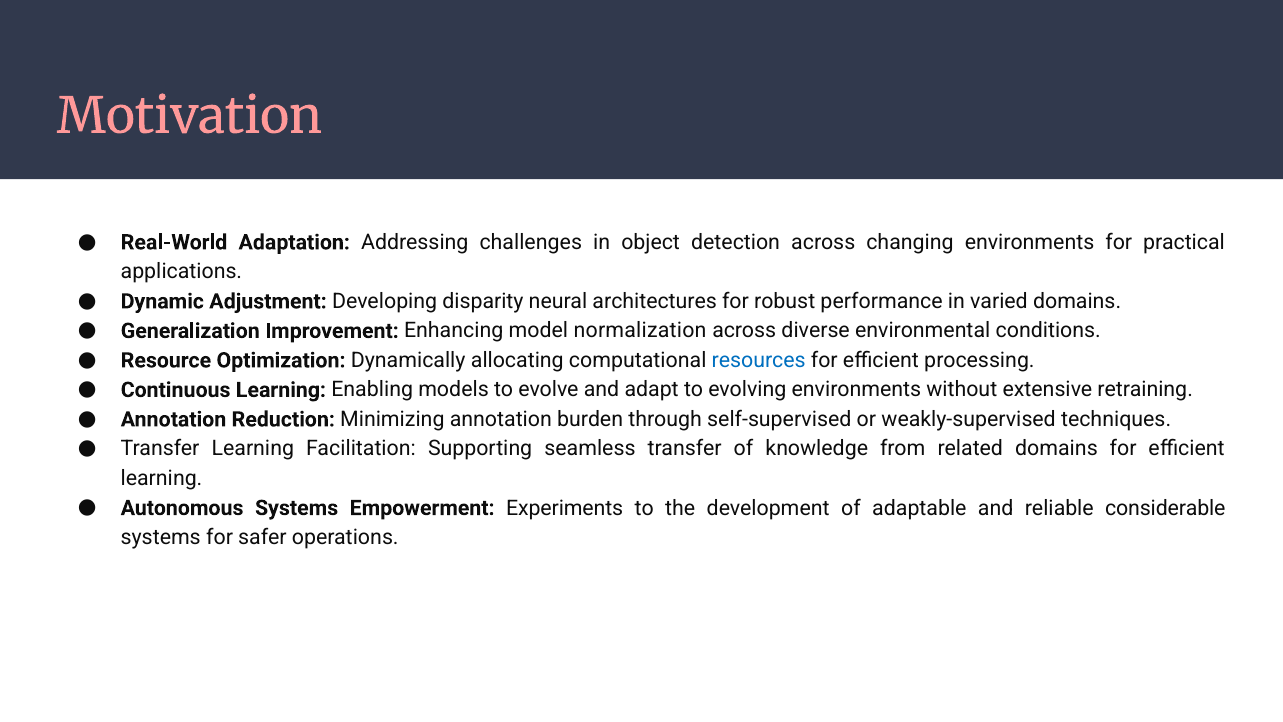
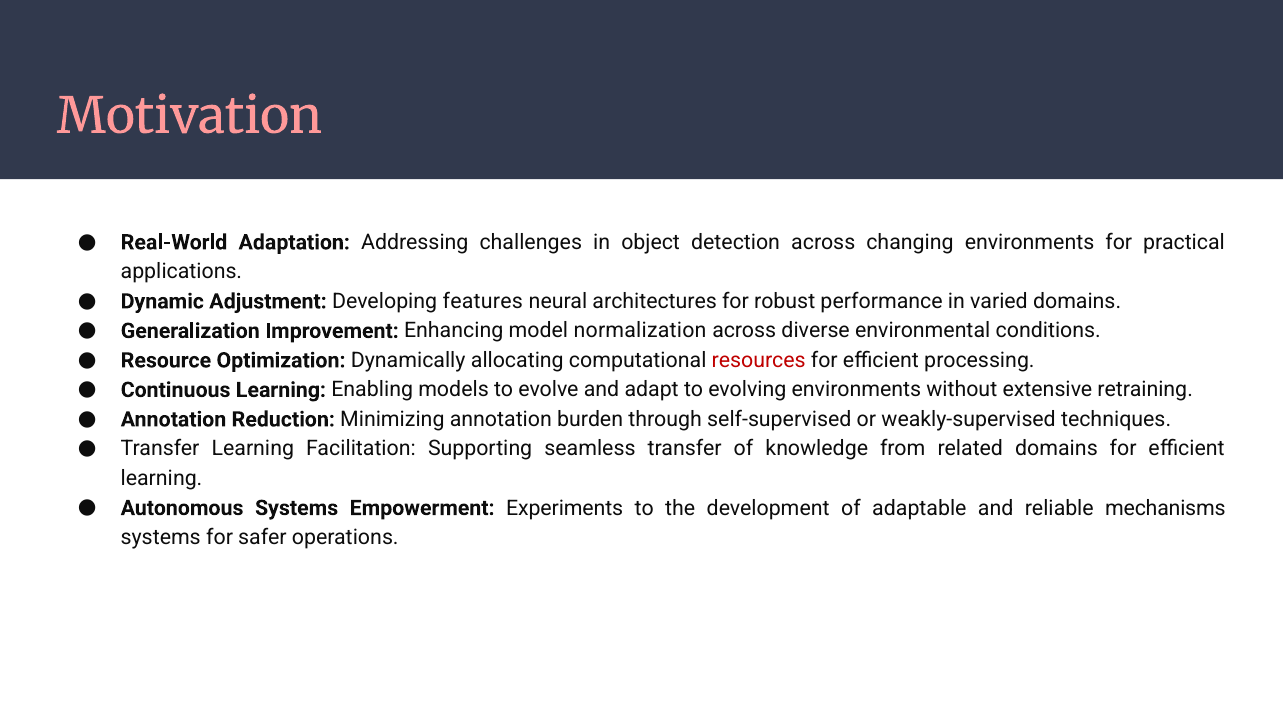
disparity: disparity -> features
resources colour: blue -> red
considerable: considerable -> mechanisms
